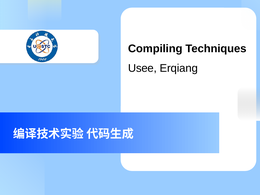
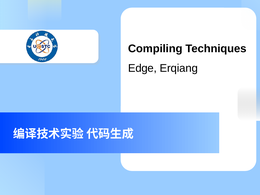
Usee: Usee -> Edge
